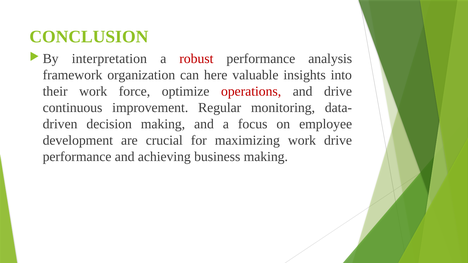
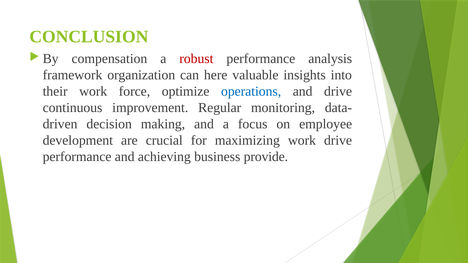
interpretation: interpretation -> compensation
operations colour: red -> blue
business making: making -> provide
